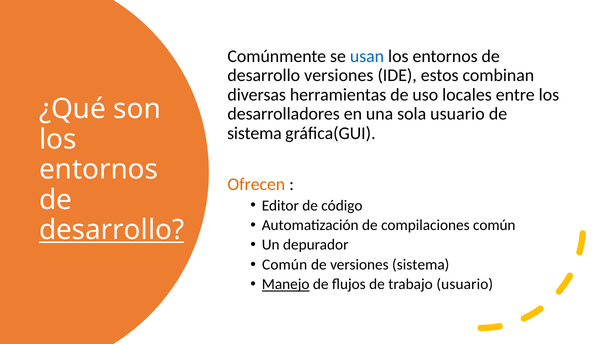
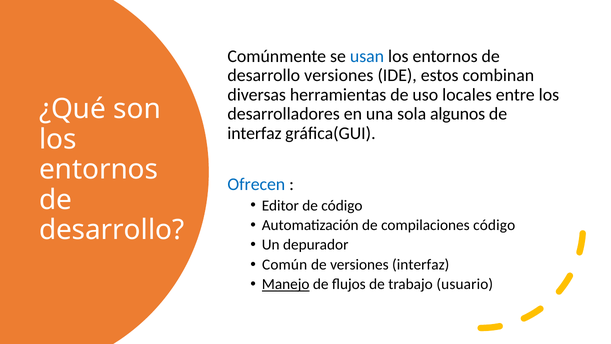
sola usuario: usuario -> algunos
sistema at (254, 133): sistema -> interfaz
Ofrecen colour: orange -> blue
compilaciones común: común -> código
desarrollo at (112, 230) underline: present -> none
versiones sistema: sistema -> interfaz
